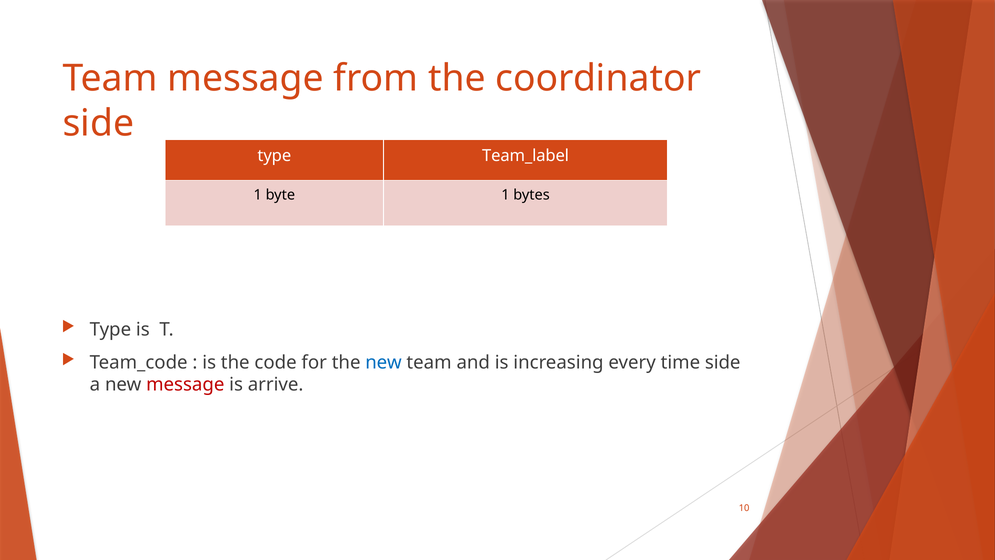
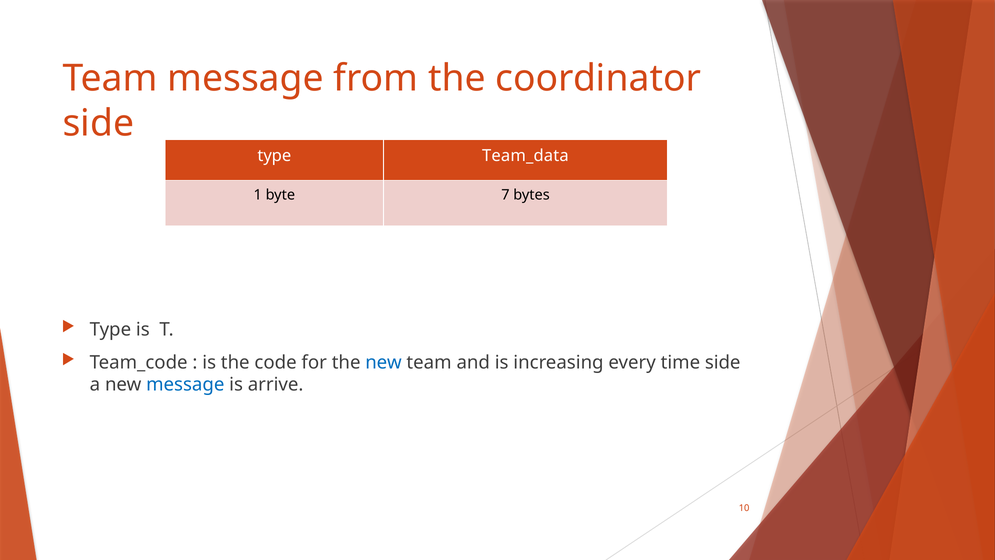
Team_label: Team_label -> Team_data
byte 1: 1 -> 7
message at (185, 385) colour: red -> blue
